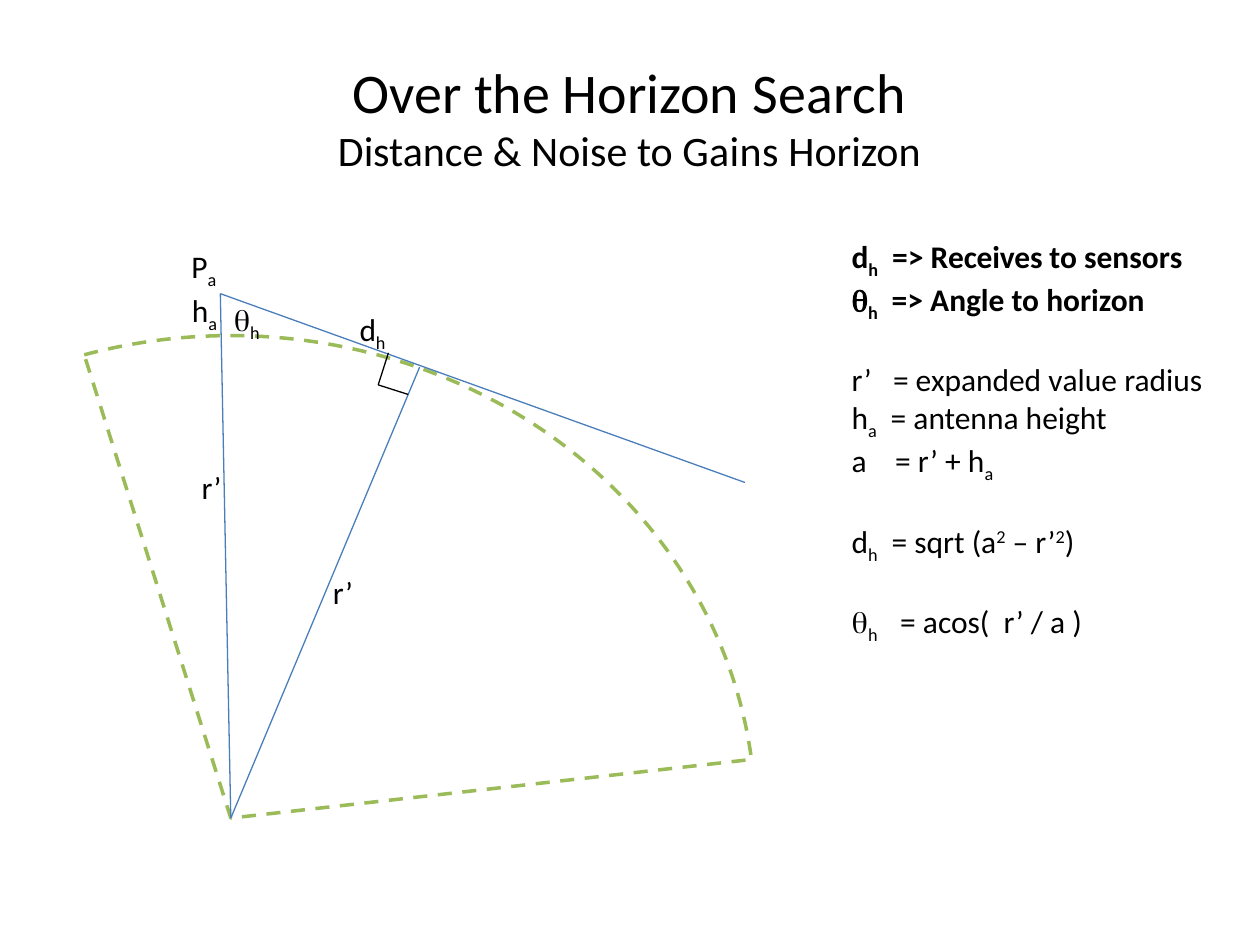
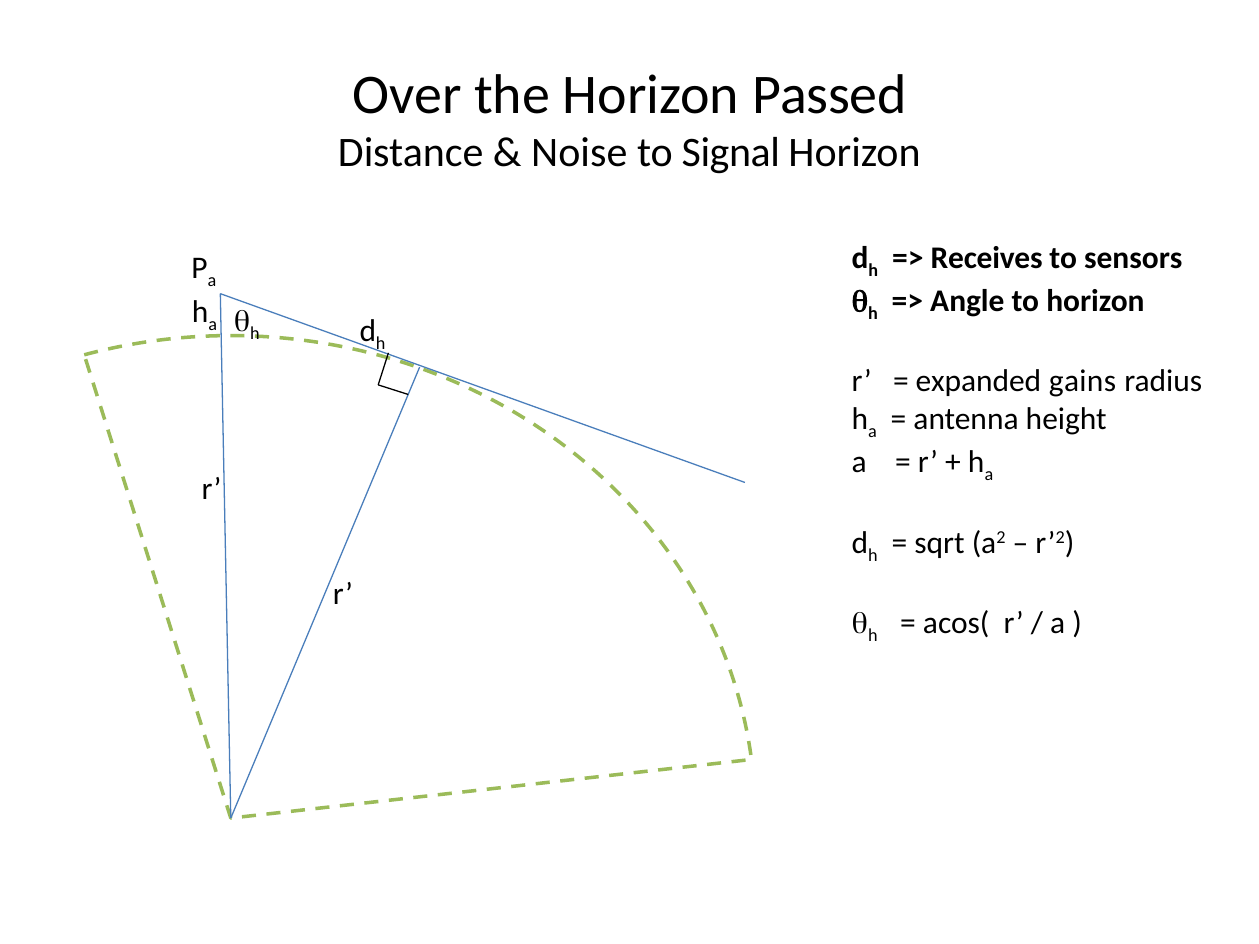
Search: Search -> Passed
Gains: Gains -> Signal
value: value -> gains
